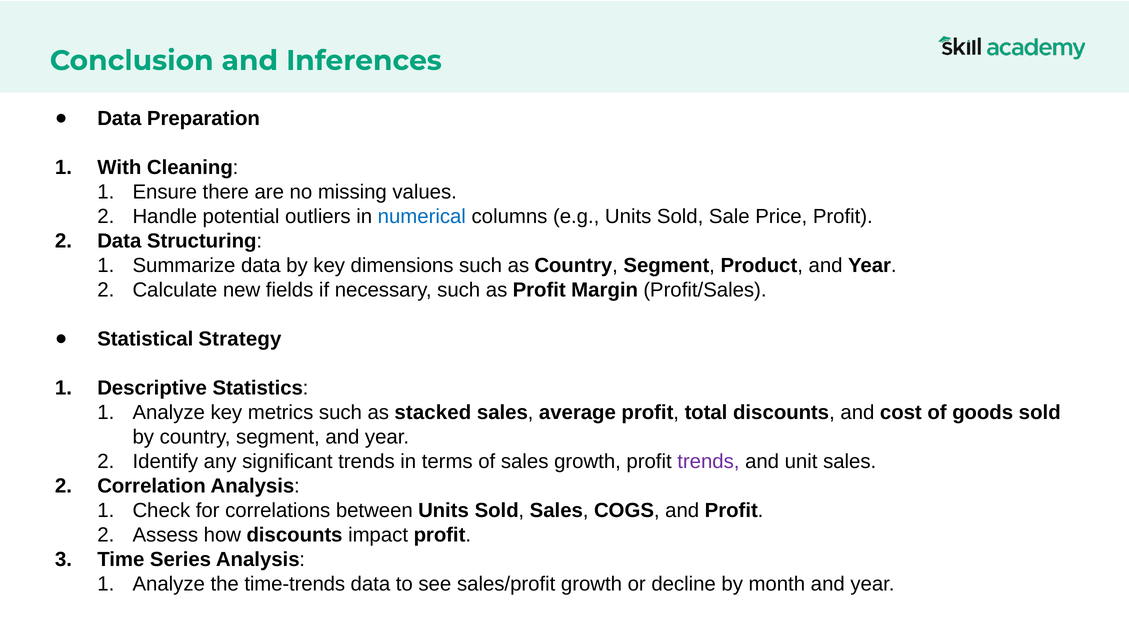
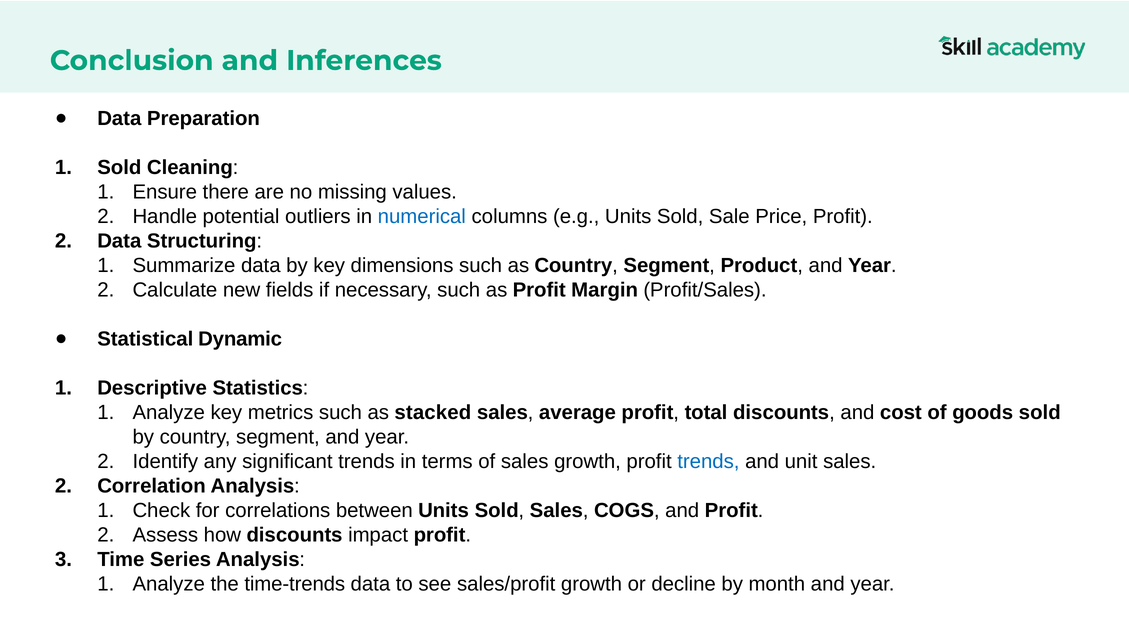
With at (119, 168): With -> Sold
Strategy: Strategy -> Dynamic
trends at (708, 462) colour: purple -> blue
